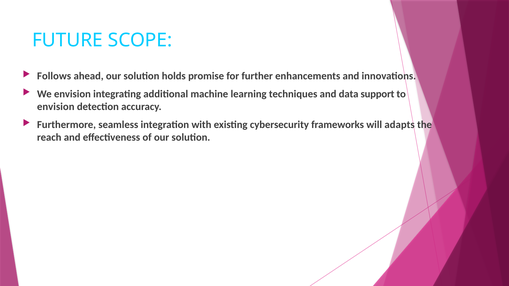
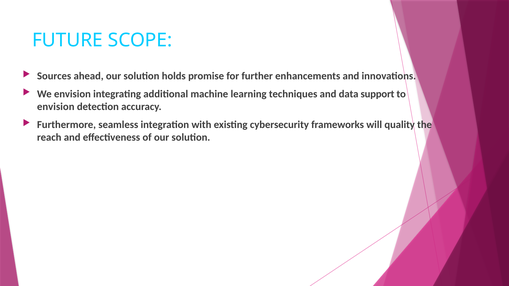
Follows: Follows -> Sources
adapts: adapts -> quality
